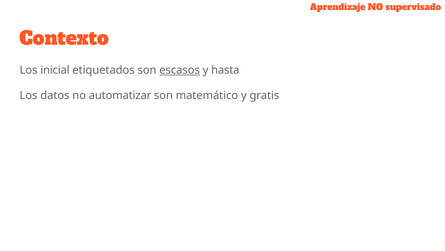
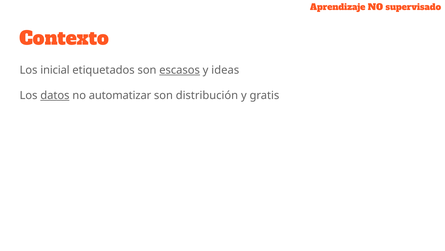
hasta: hasta -> ideas
datos underline: none -> present
matemático: matemático -> distribución
